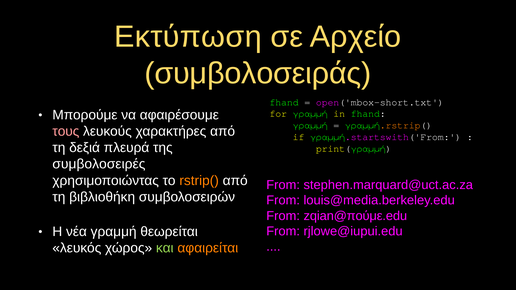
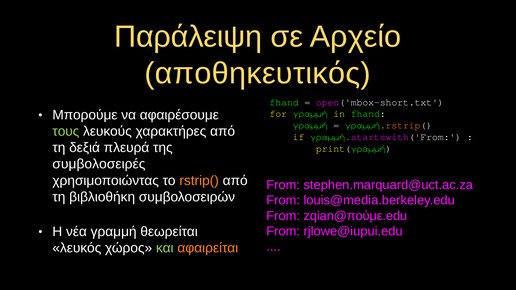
Εκτύπωση: Εκτύπωση -> Παράλειψη
συμβολοσειράς: συμβολοσειράς -> αποθηκευτικός
τους colour: pink -> light green
